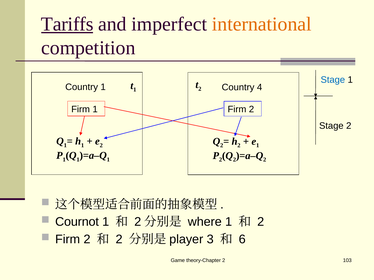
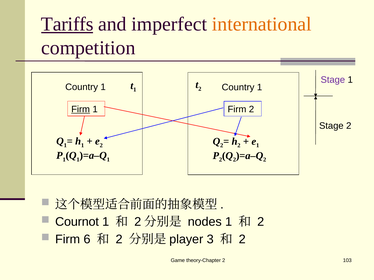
Stage at (333, 80) colour: blue -> purple
4 at (260, 87): 4 -> 1
Firm at (81, 109) underline: none -> present
where: where -> nodes
2 at (87, 240): 2 -> 6
6 at (242, 240): 6 -> 2
